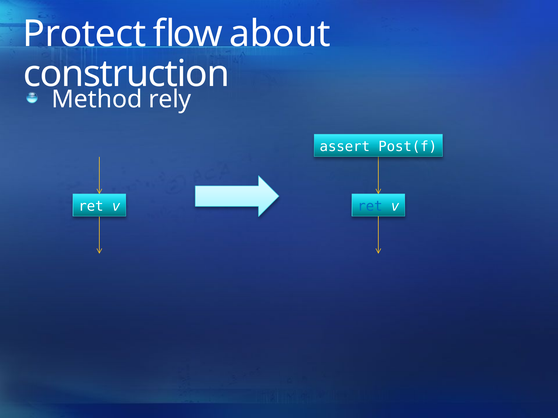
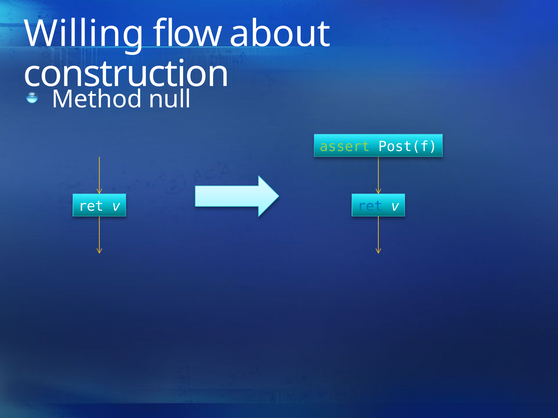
Protect: Protect -> Willing
rely: rely -> null
assert colour: white -> light green
